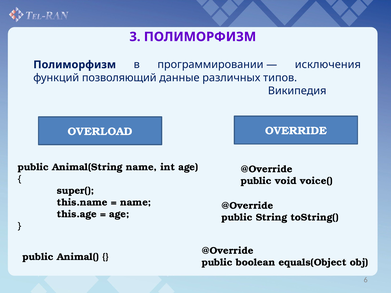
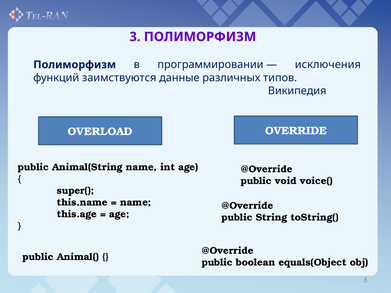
позволяющий: позволяющий -> заимствуются
